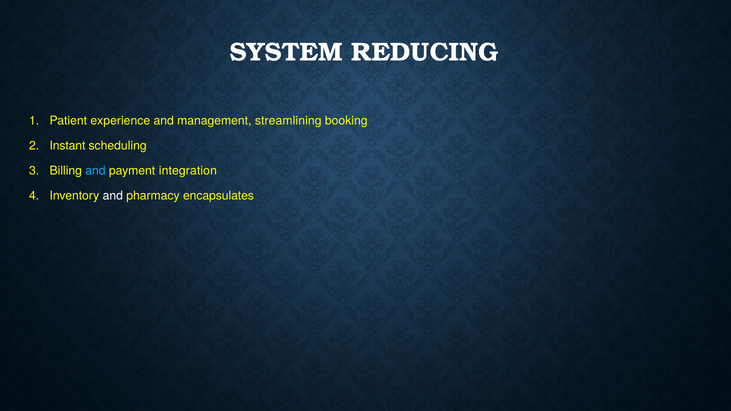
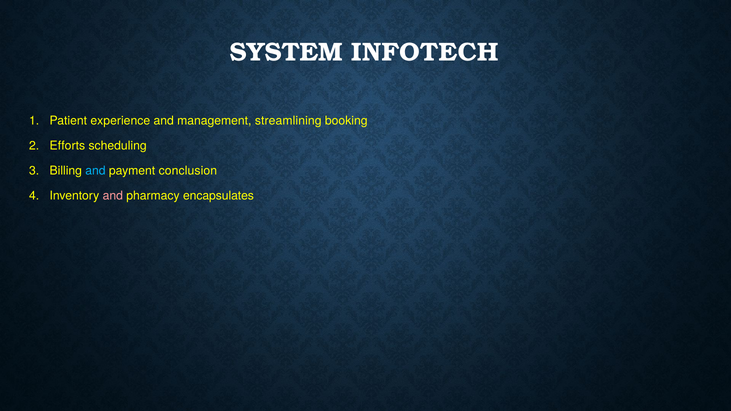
REDUCING: REDUCING -> INFOTECH
Instant: Instant -> Efforts
integration: integration -> conclusion
and at (113, 196) colour: white -> pink
